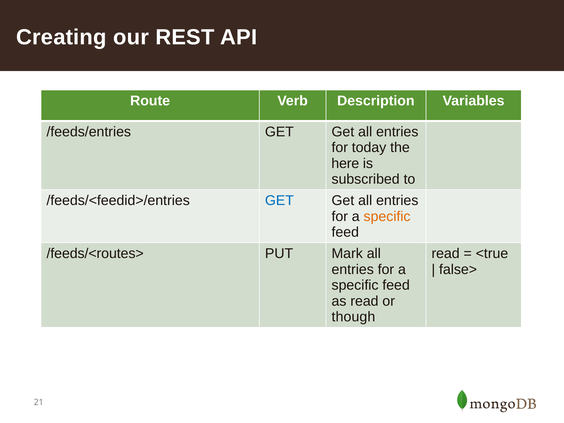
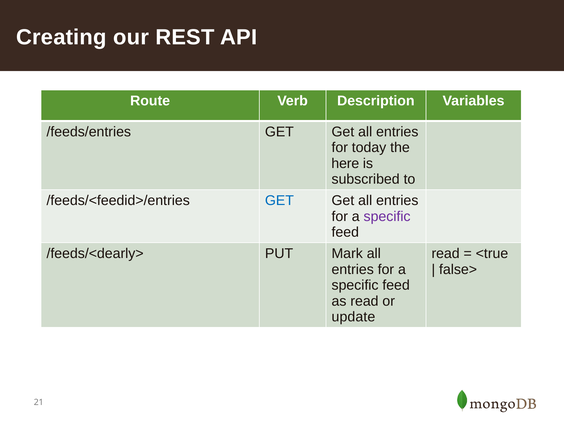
specific at (387, 216) colour: orange -> purple
/feeds/<routes>: /feeds/<routes> -> /feeds/<dearly>
though: though -> update
